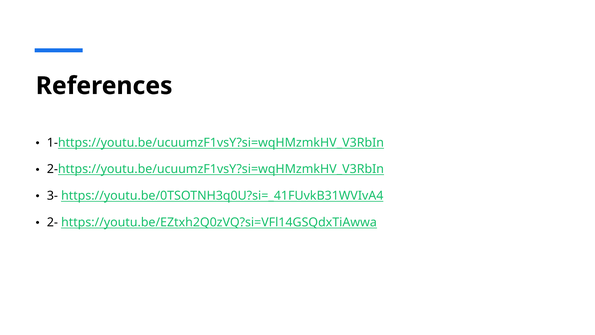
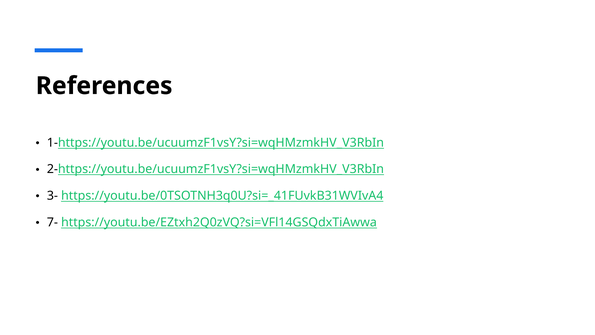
2-: 2- -> 7-
